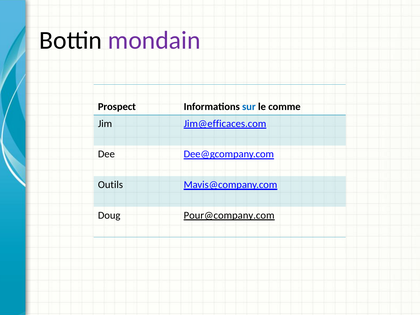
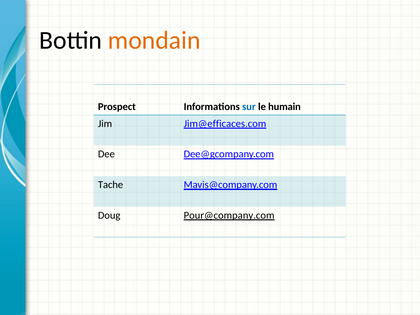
mondain colour: purple -> orange
comme: comme -> humain
Outils: Outils -> Tache
